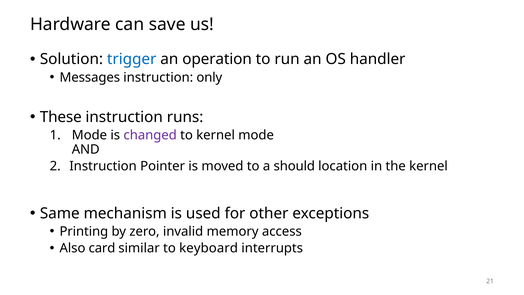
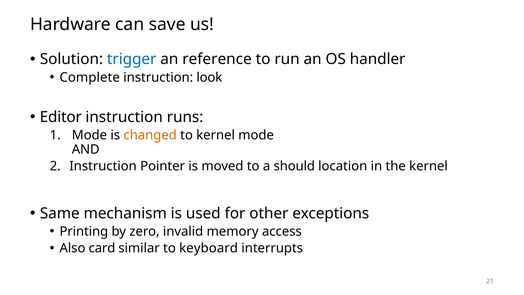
operation: operation -> reference
Messages: Messages -> Complete
only: only -> look
These: These -> Editor
changed colour: purple -> orange
